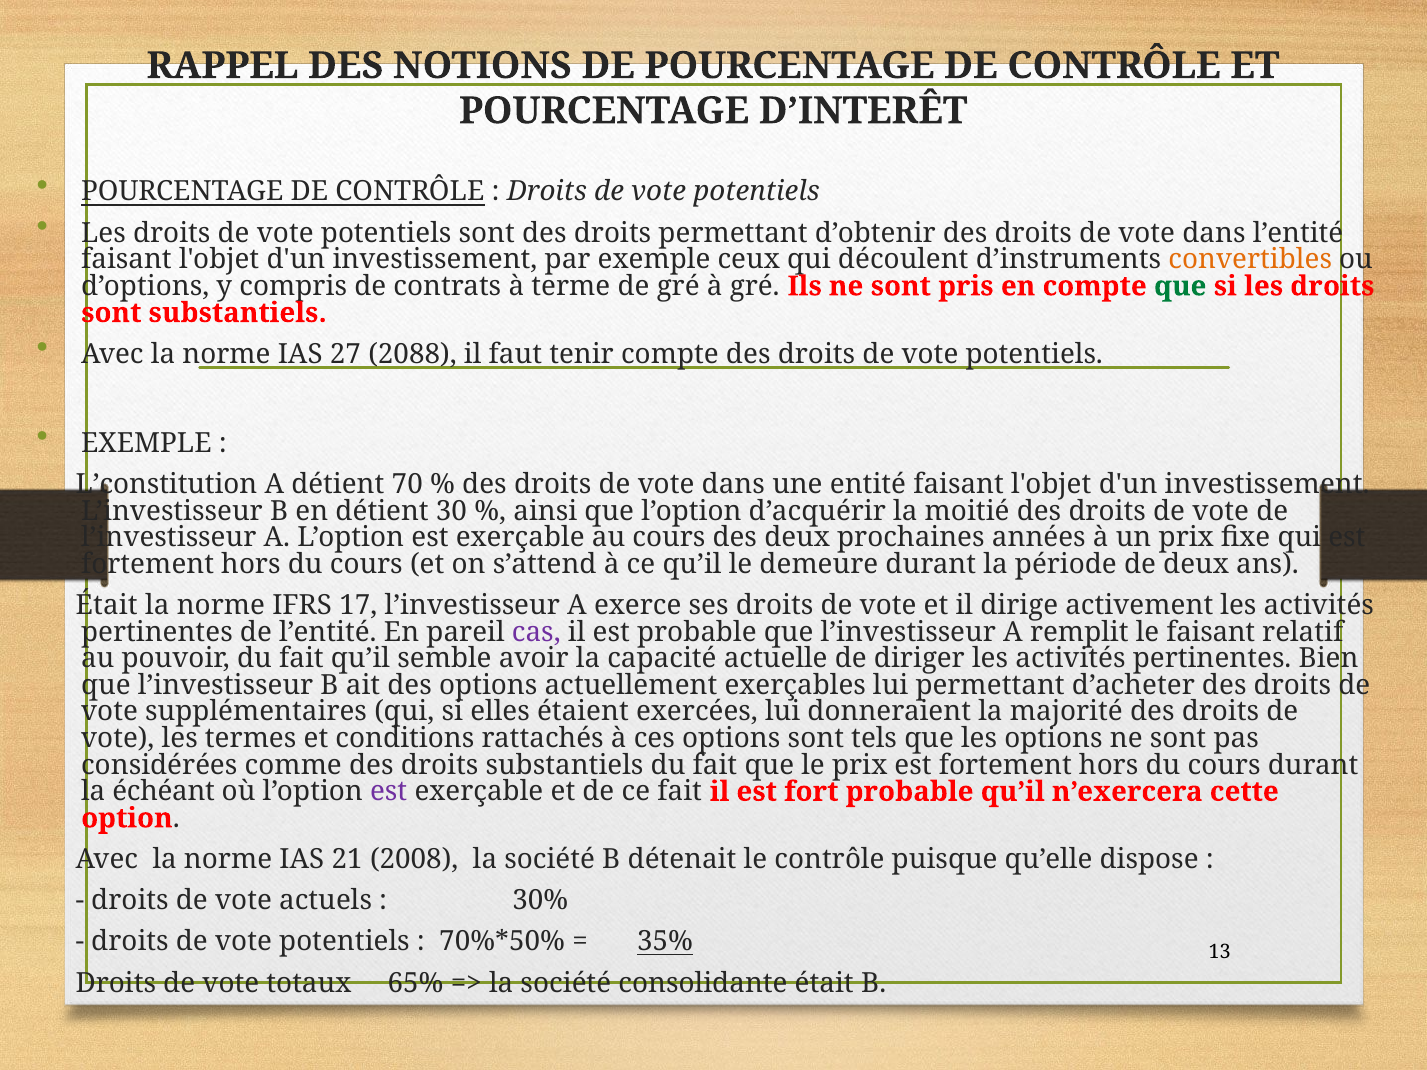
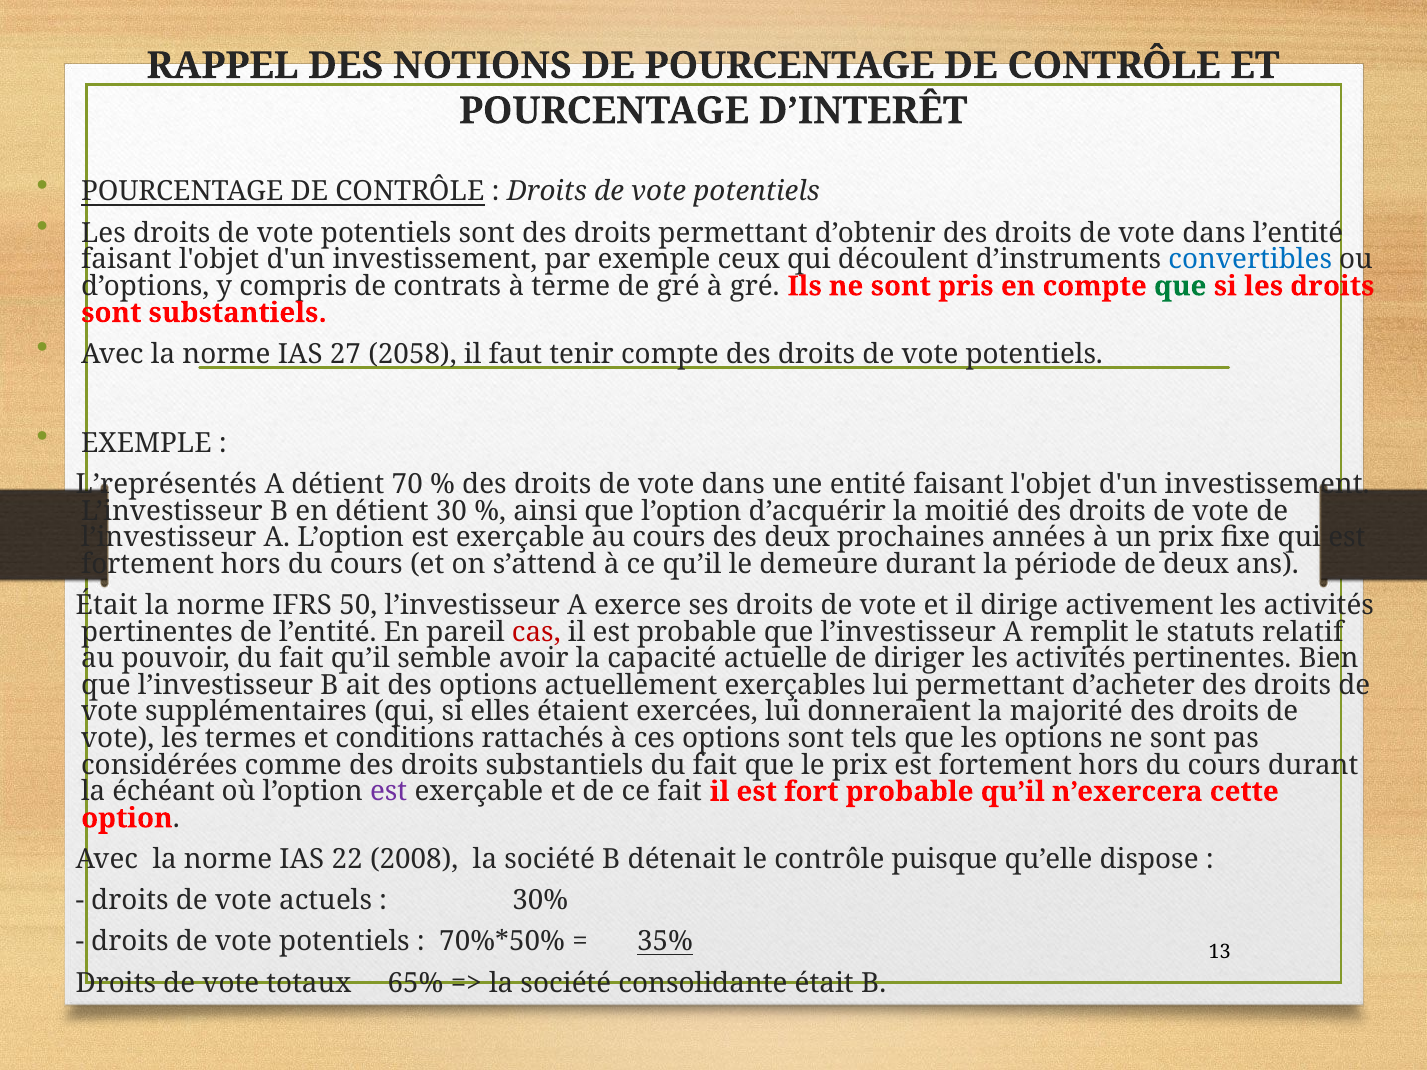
convertibles colour: orange -> blue
2088: 2088 -> 2058
L’constitution: L’constitution -> L’représentés
17: 17 -> 50
cas colour: purple -> red
le faisant: faisant -> statuts
21: 21 -> 22
